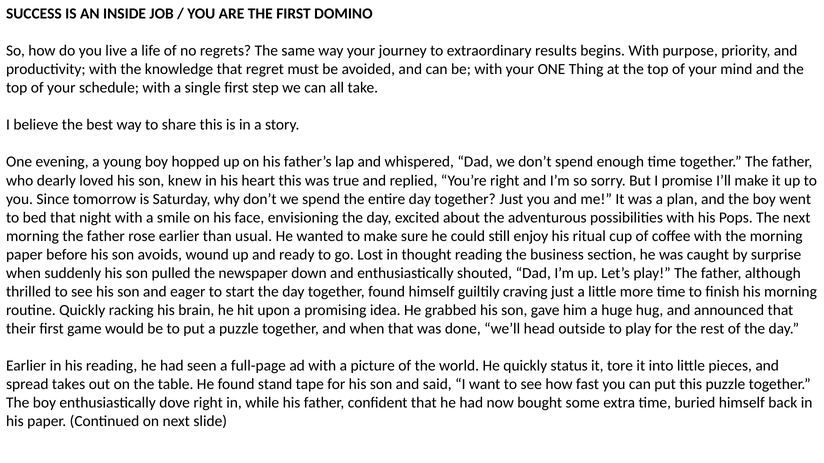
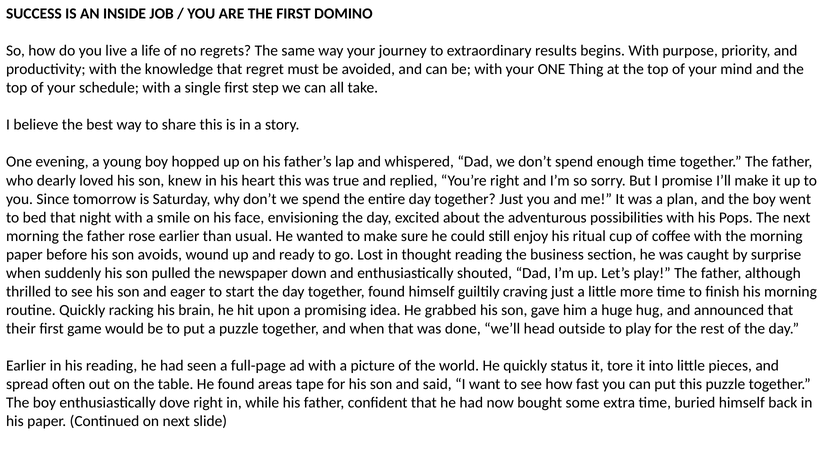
takes: takes -> often
stand: stand -> areas
